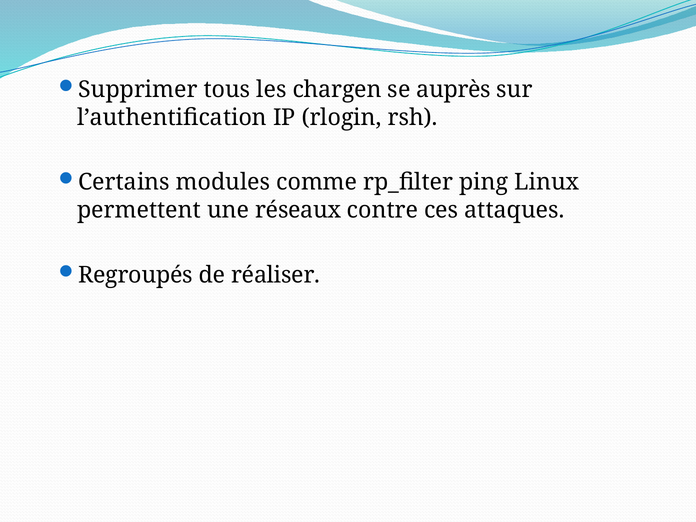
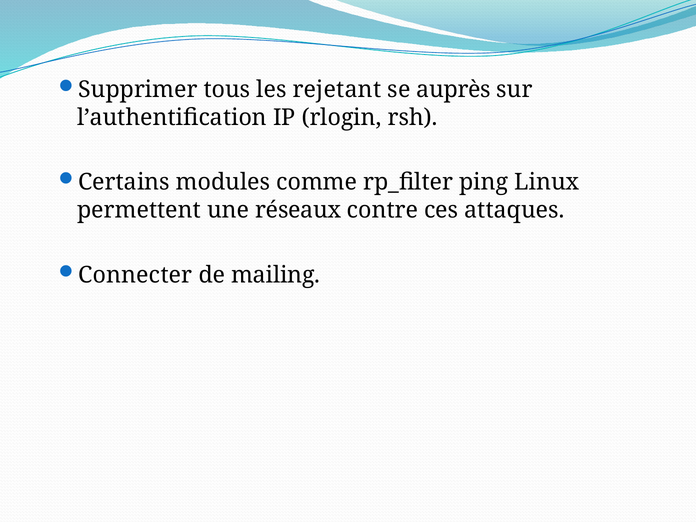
chargen: chargen -> rejetant
Regroupés: Regroupés -> Connecter
réaliser: réaliser -> mailing
